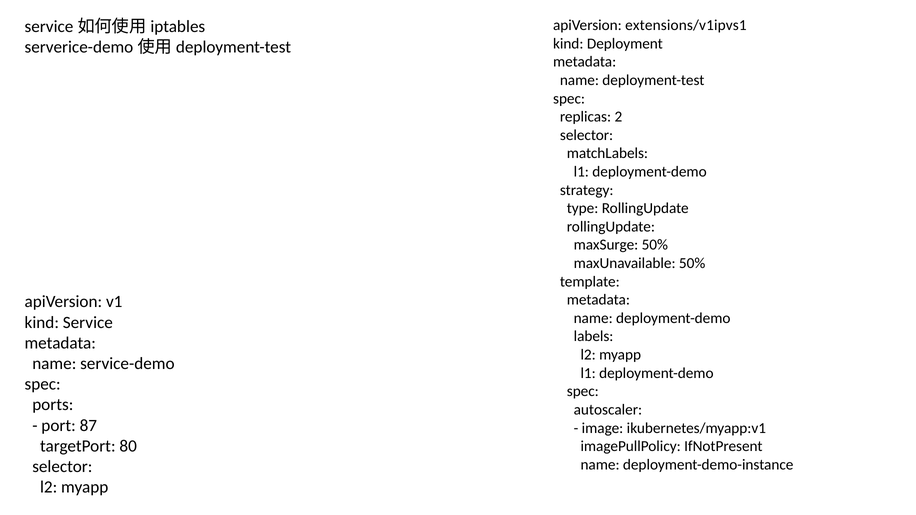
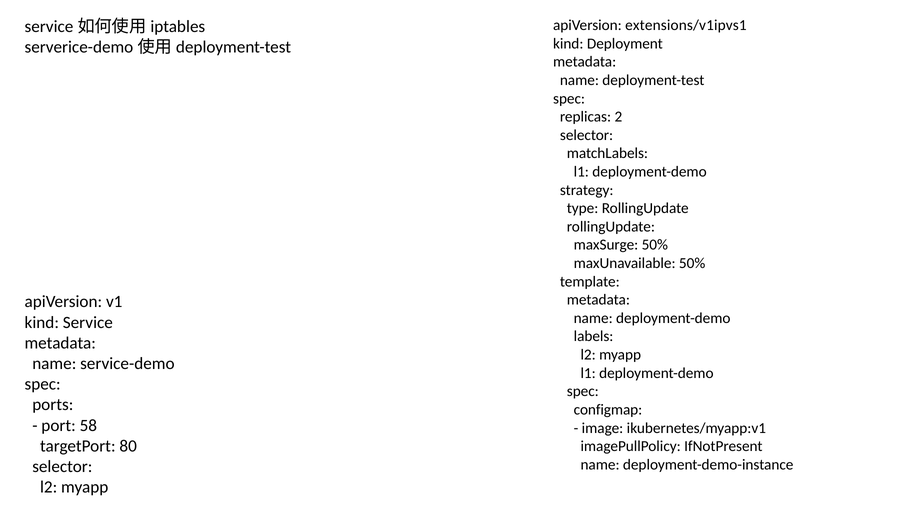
autoscaler: autoscaler -> configmap
87: 87 -> 58
